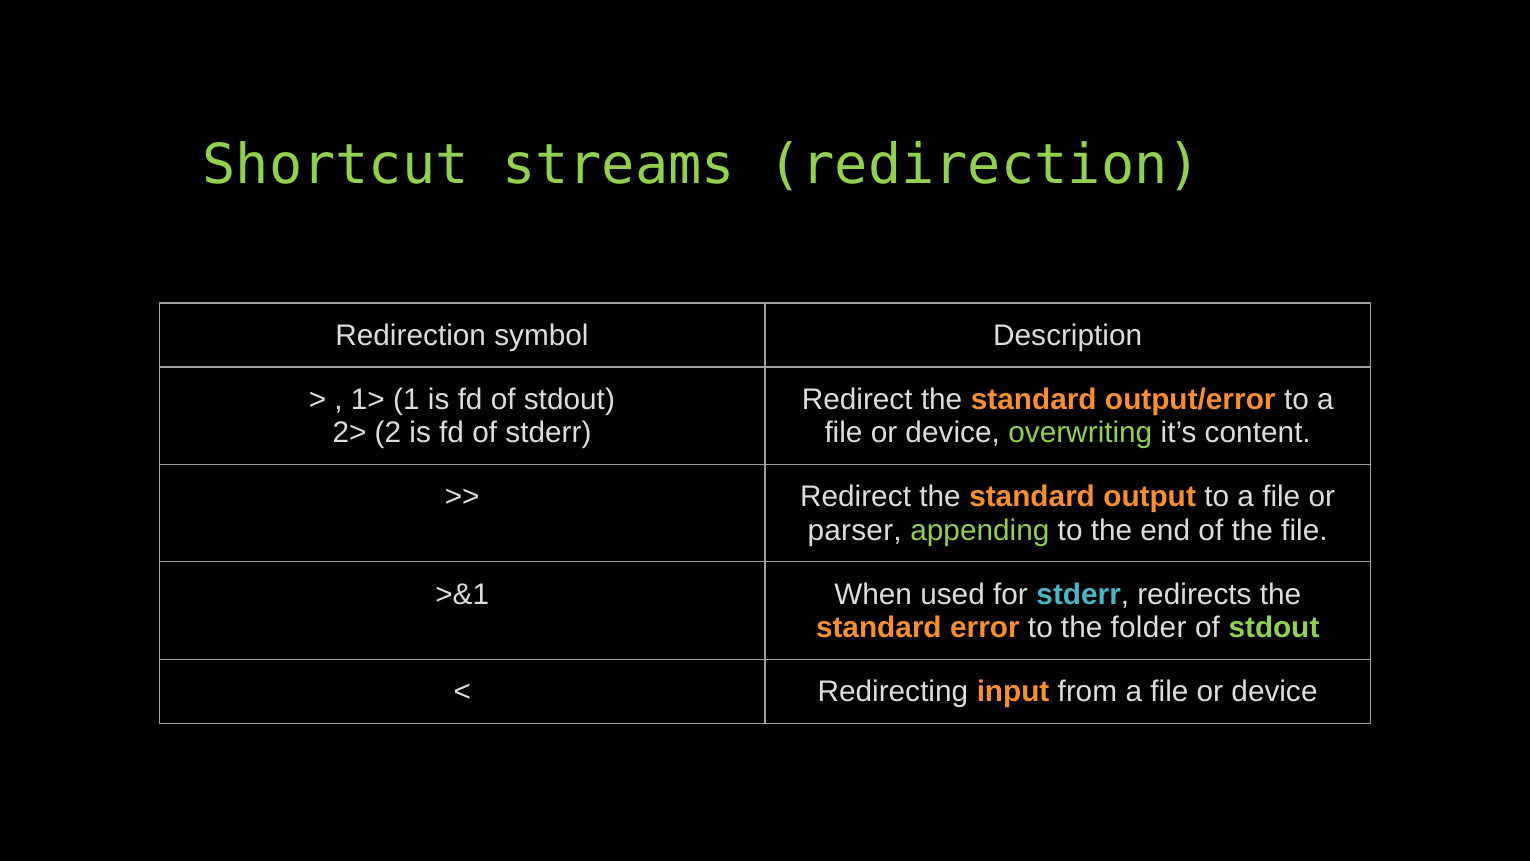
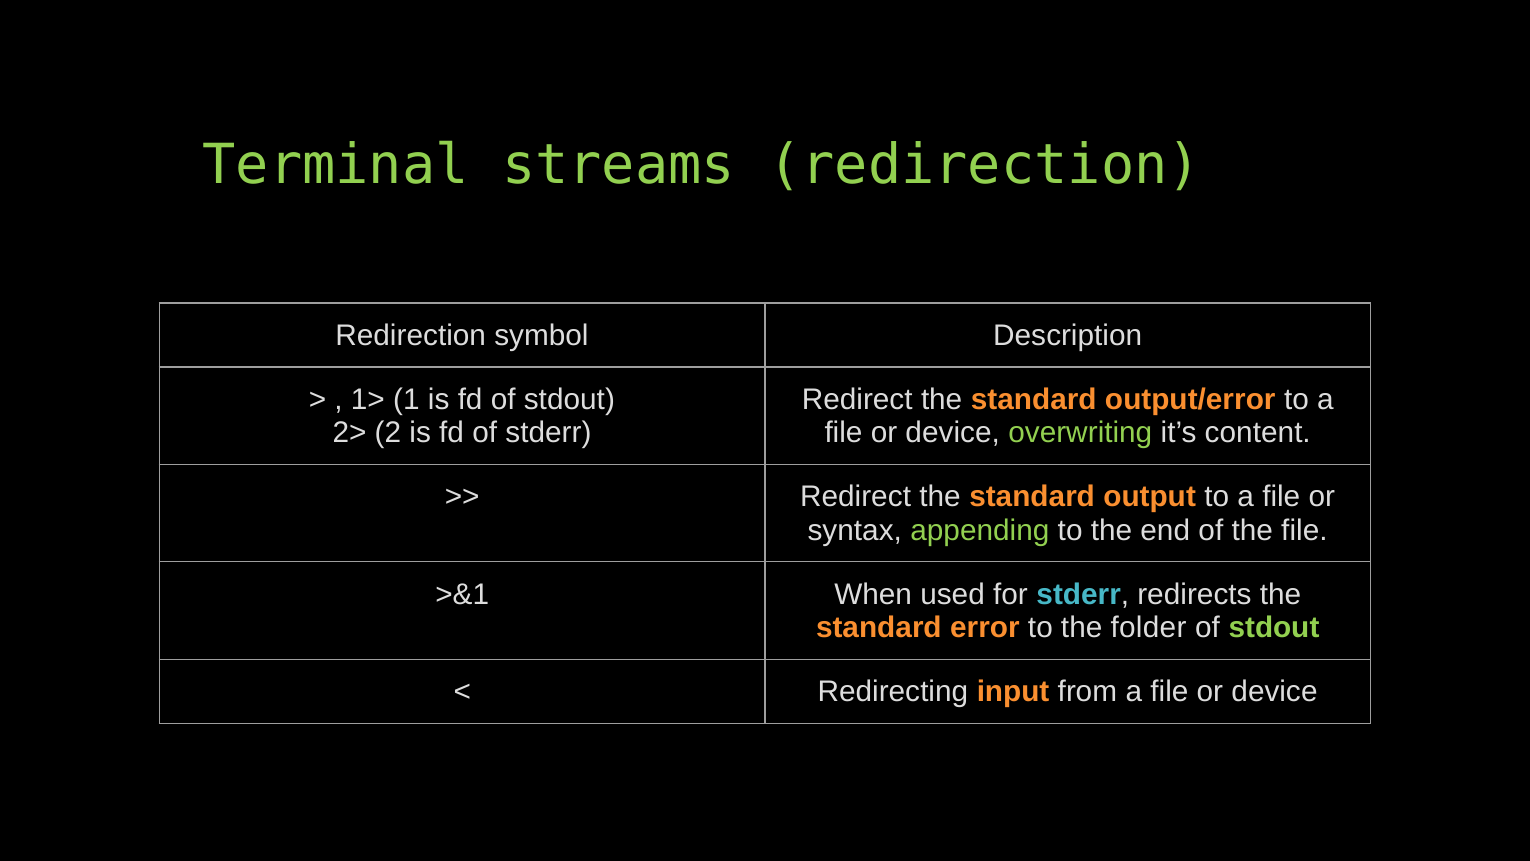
Shortcut: Shortcut -> Terminal
parser: parser -> syntax
